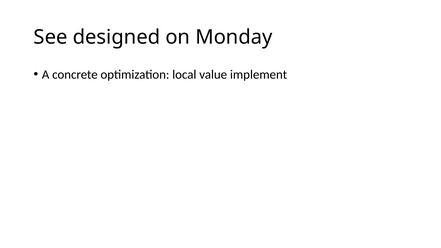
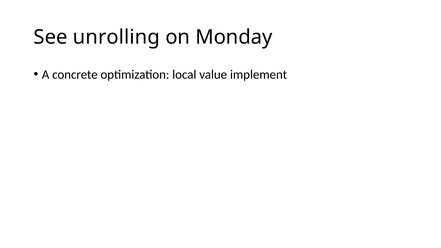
designed: designed -> unrolling
